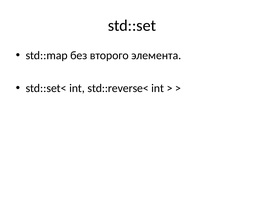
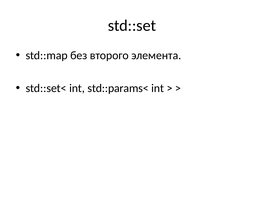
std::reverse<: std::reverse< -> std::params<
